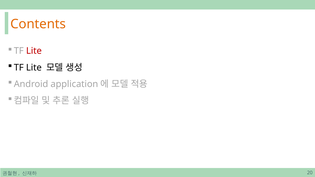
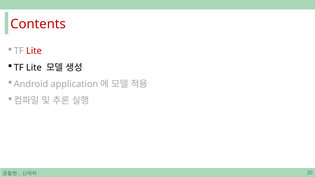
Contents colour: orange -> red
